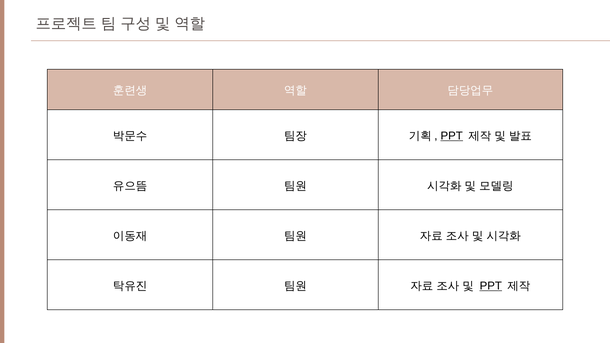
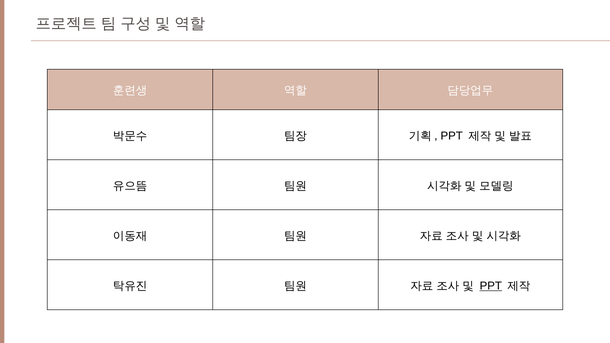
PPT at (452, 136) underline: present -> none
